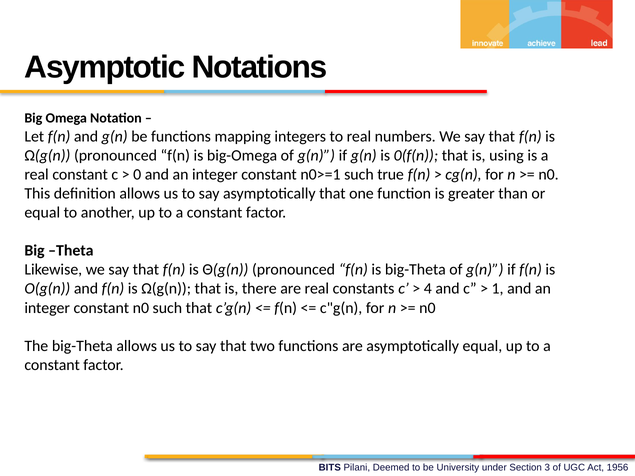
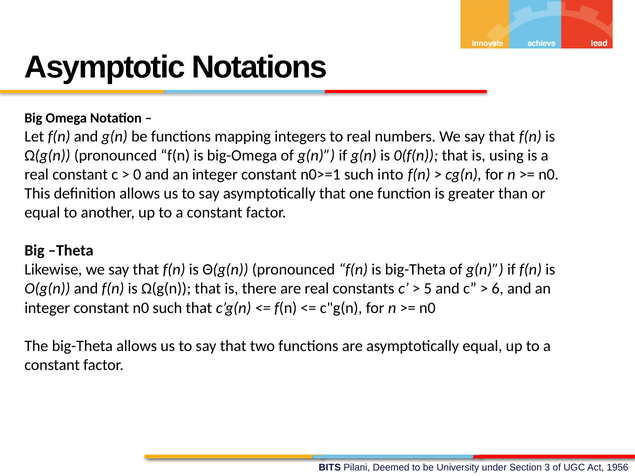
true: true -> into
4: 4 -> 5
1: 1 -> 6
